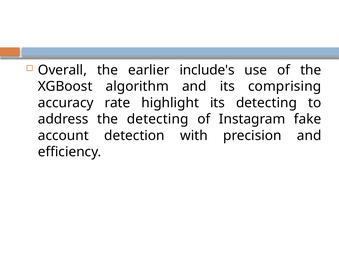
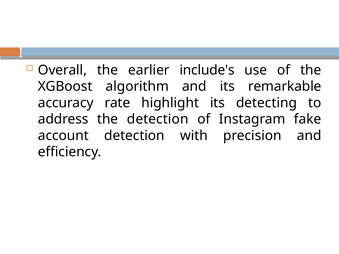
comprising: comprising -> remarkable
the detecting: detecting -> detection
